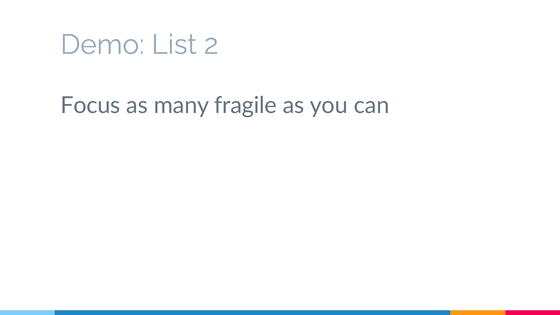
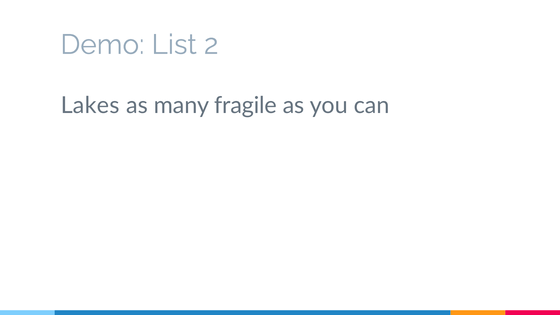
Focus: Focus -> Lakes
